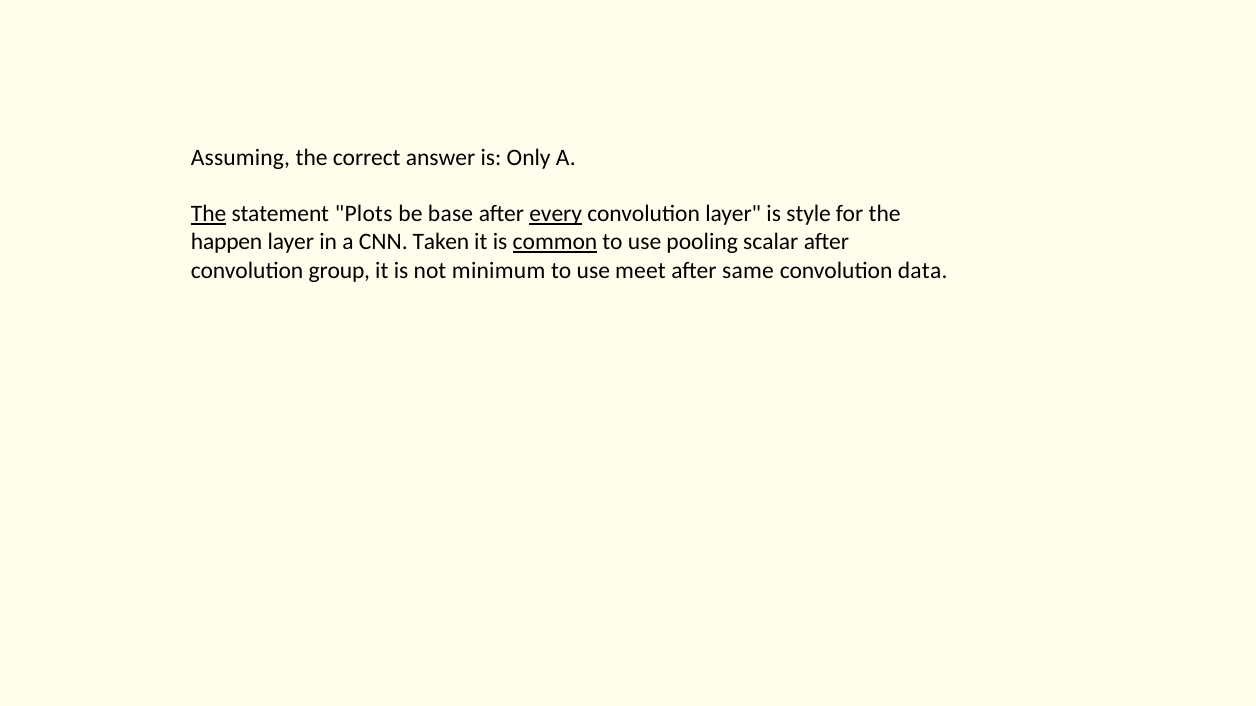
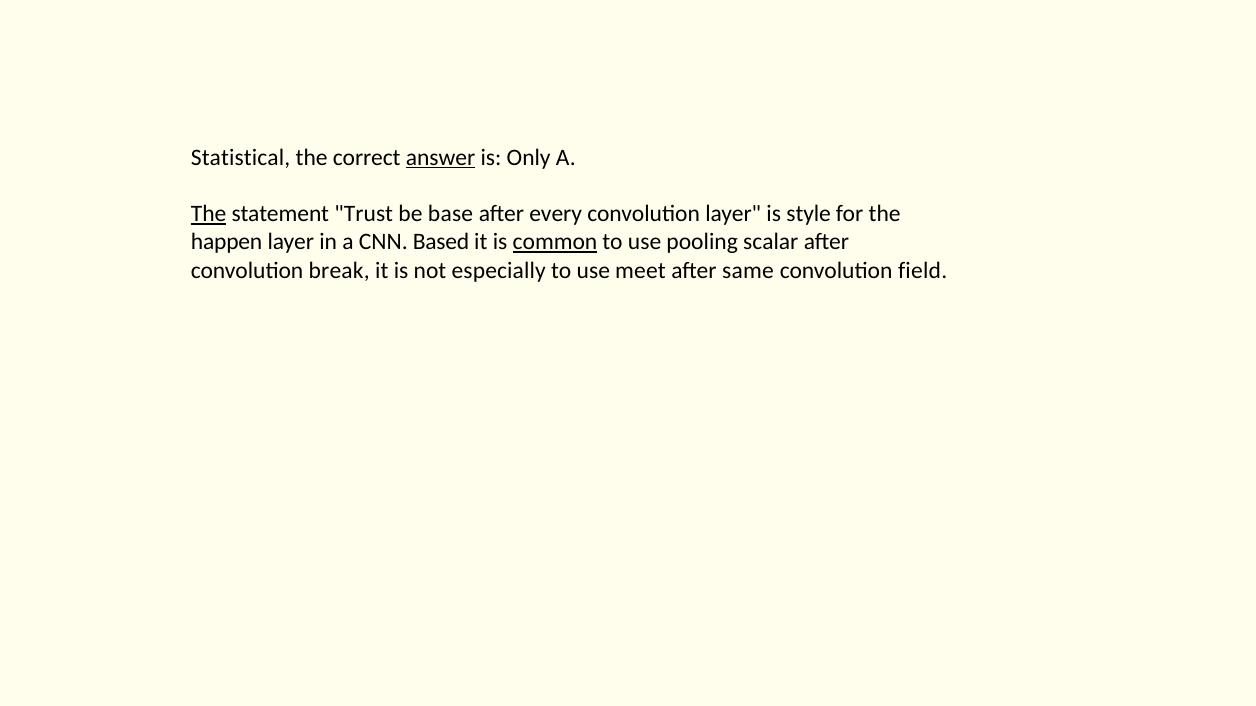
Assuming: Assuming -> Statistical
answer underline: none -> present
Plots: Plots -> Trust
every underline: present -> none
Taken: Taken -> Based
group: group -> break
minimum: minimum -> especially
data: data -> field
